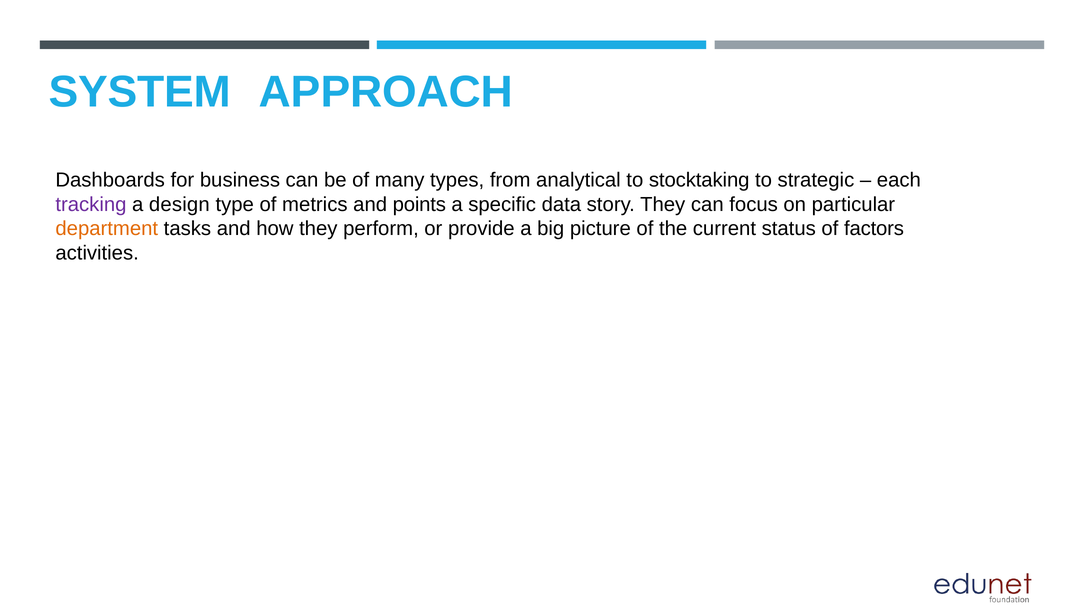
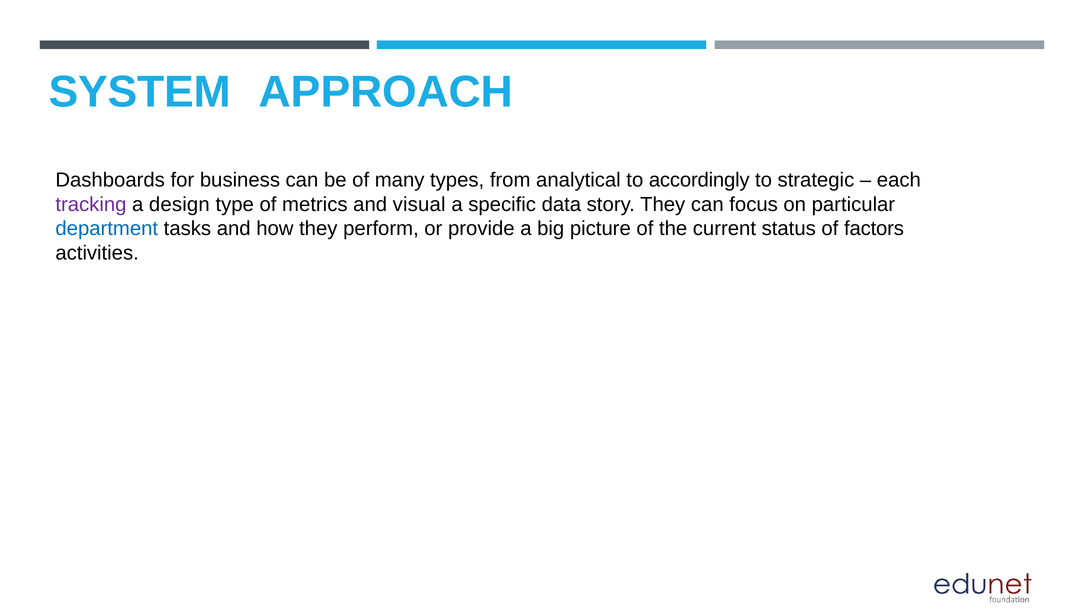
stocktaking: stocktaking -> accordingly
points: points -> visual
department colour: orange -> blue
